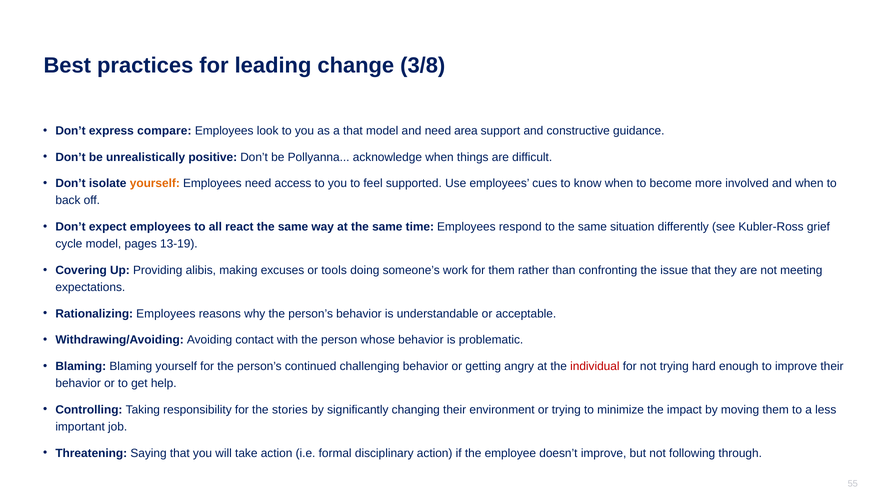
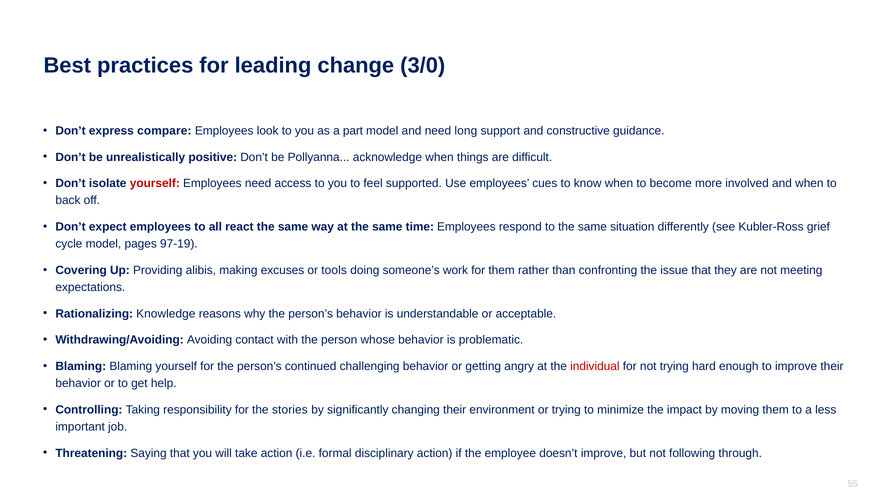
3/8: 3/8 -> 3/0
a that: that -> part
area: area -> long
yourself at (155, 183) colour: orange -> red
13-19: 13-19 -> 97-19
Rationalizing Employees: Employees -> Knowledge
